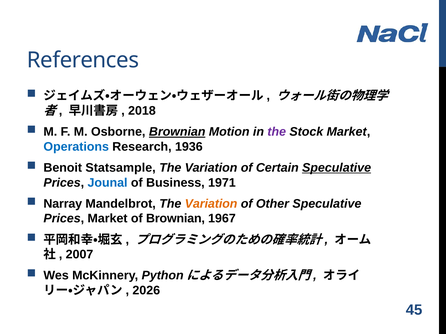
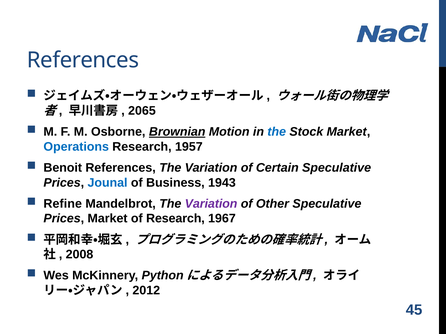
2018: 2018 -> 2065
the at (277, 132) colour: purple -> blue
1936: 1936 -> 1957
Benoit Statsample: Statsample -> References
Speculative at (337, 168) underline: present -> none
1971: 1971 -> 1943
Narray: Narray -> Refine
Variation at (211, 204) colour: orange -> purple
of Brownian: Brownian -> Research
2007: 2007 -> 2008
2026: 2026 -> 2012
